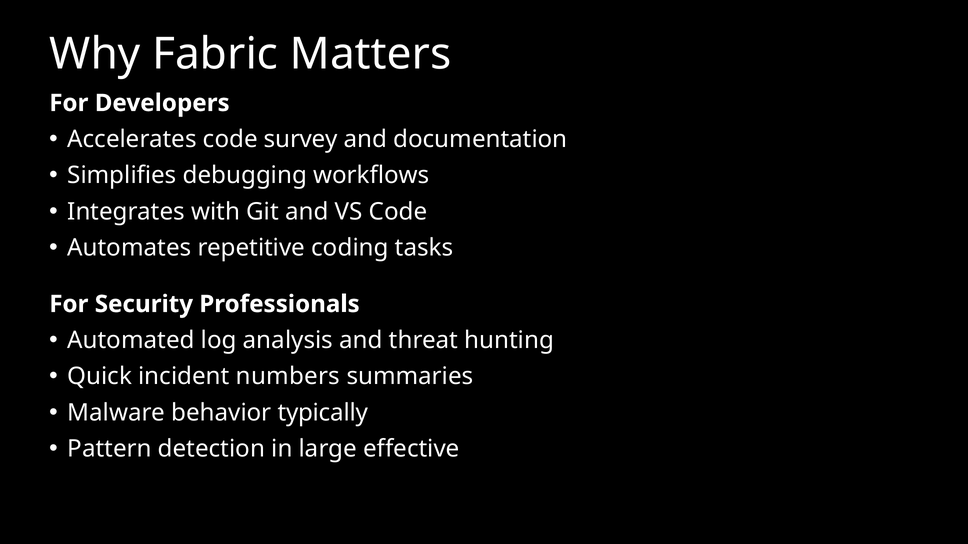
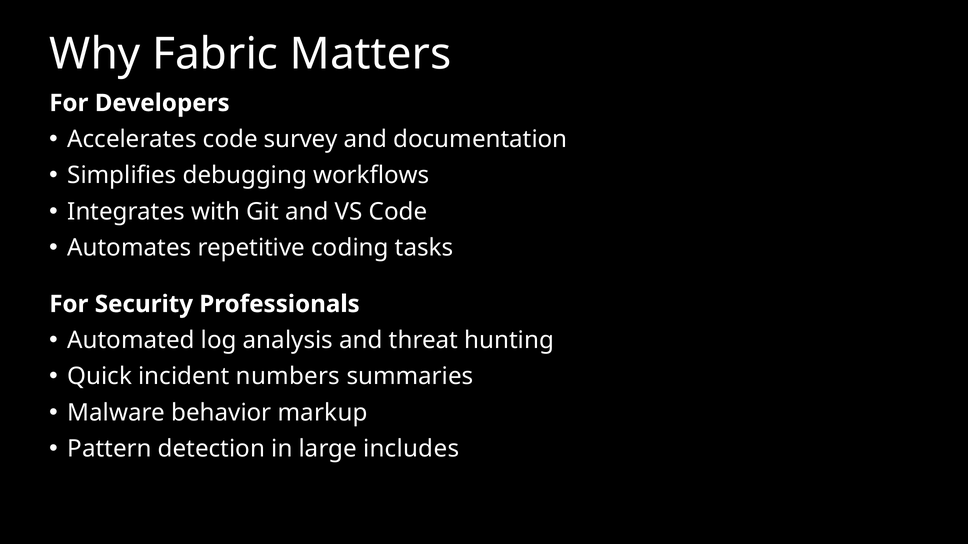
typically: typically -> markup
effective: effective -> includes
